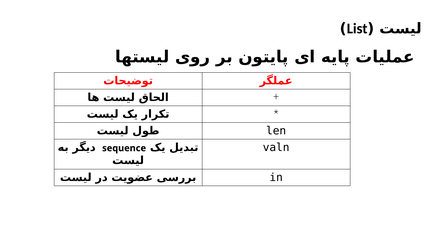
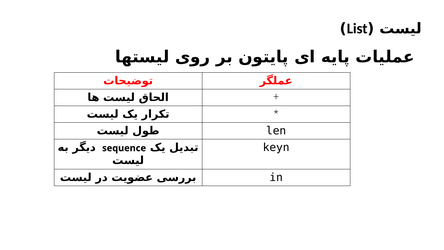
valn: valn -> keyn
